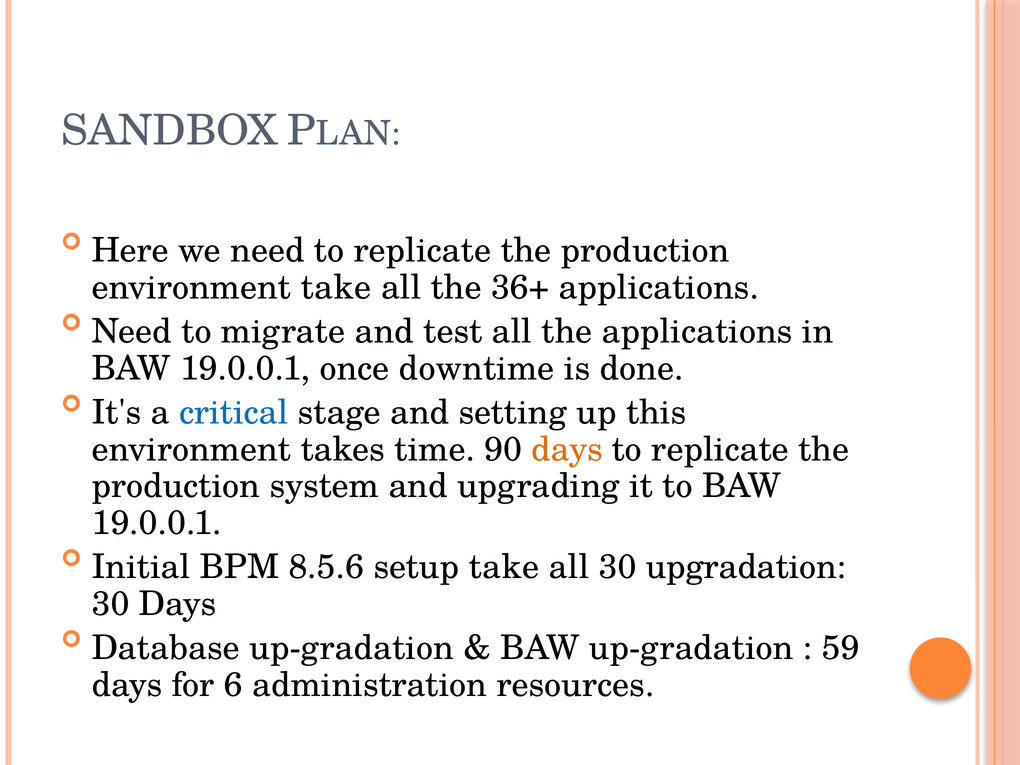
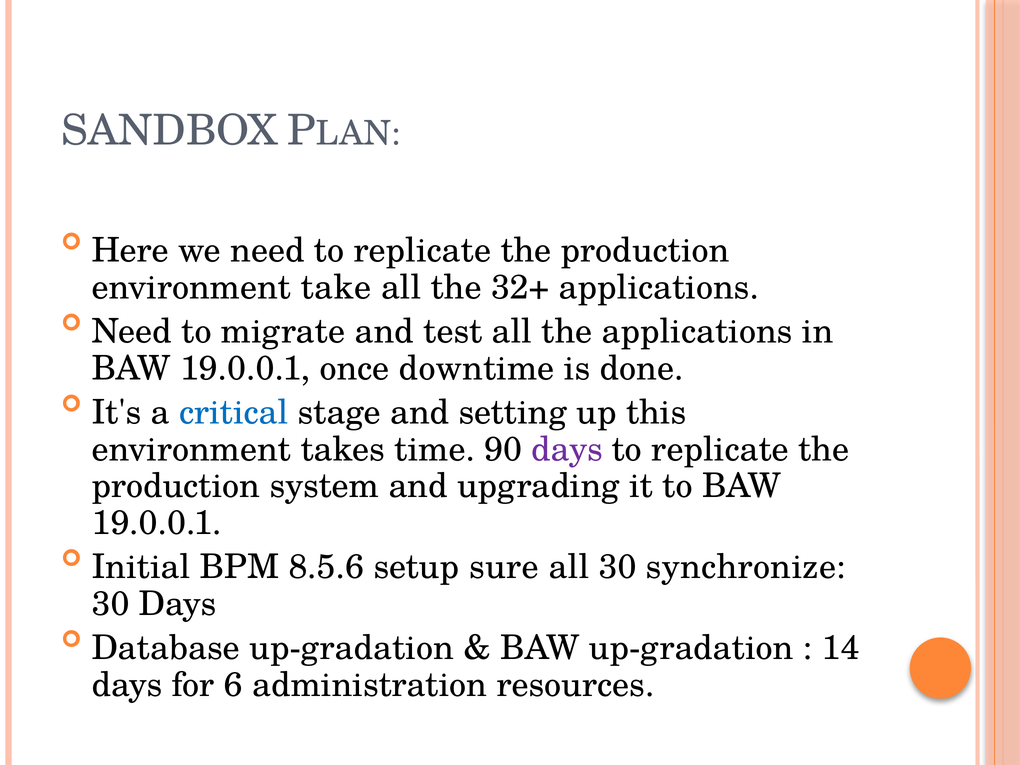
36+: 36+ -> 32+
days at (567, 449) colour: orange -> purple
setup take: take -> sure
upgradation: upgradation -> synchronize
59: 59 -> 14
